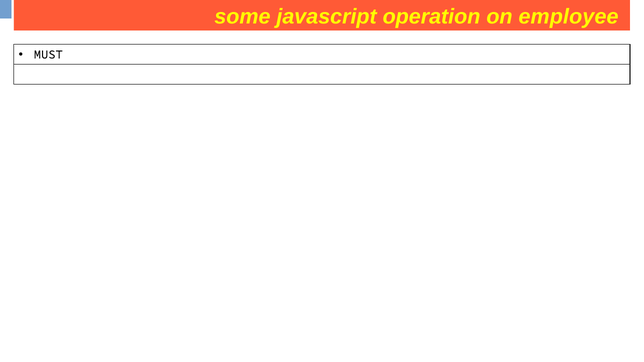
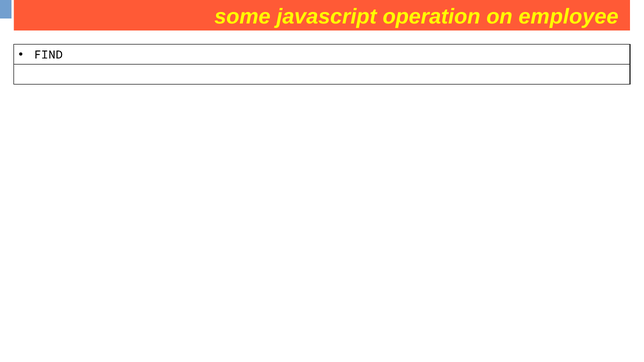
MUST: MUST -> FIND
